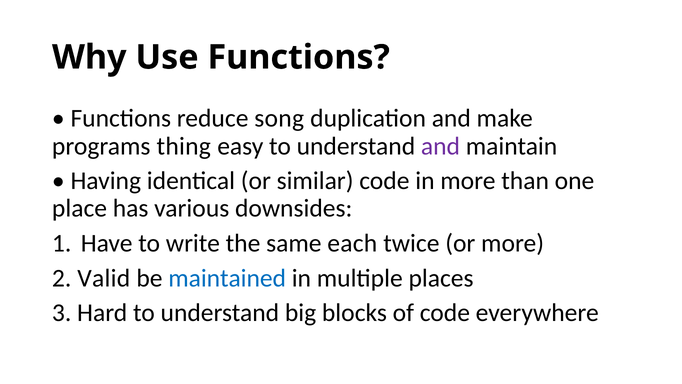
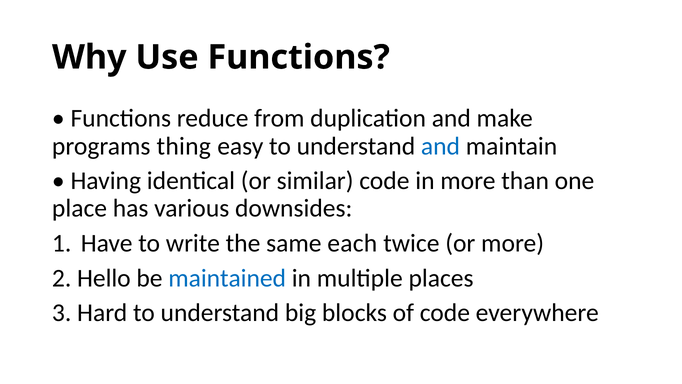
song: song -> from
and at (440, 146) colour: purple -> blue
Valid: Valid -> Hello
